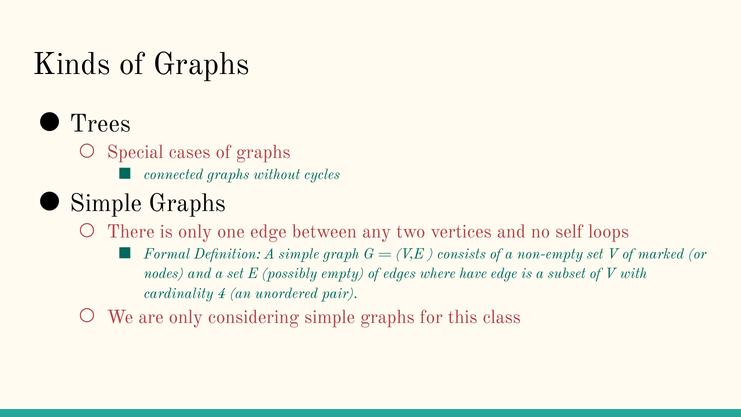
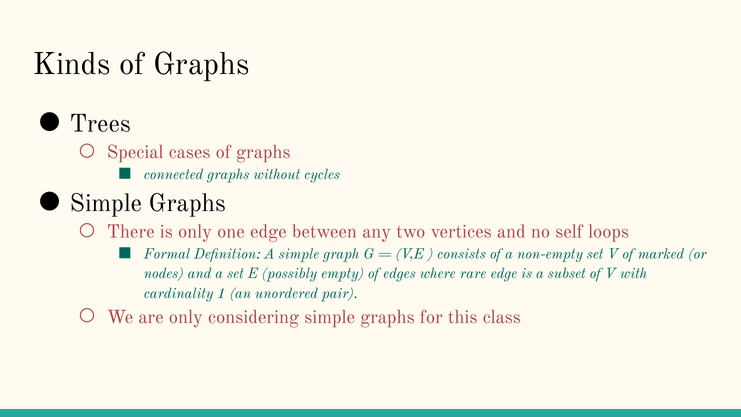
have: have -> rare
4: 4 -> 1
